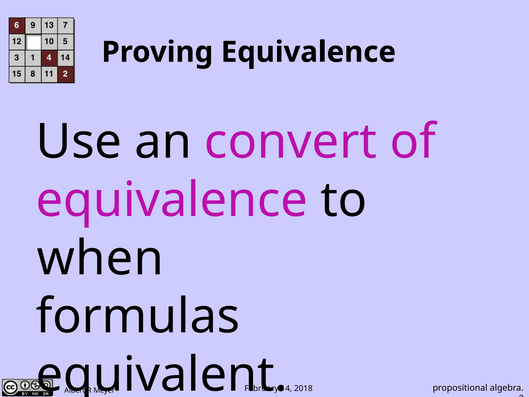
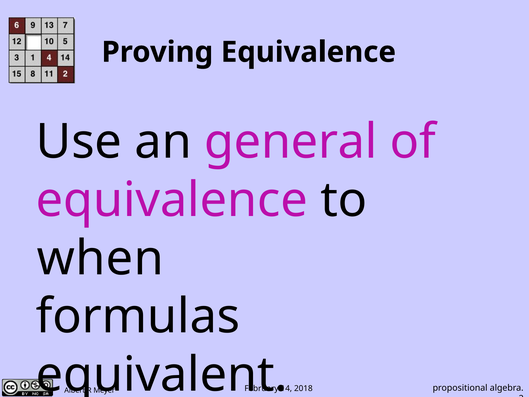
convert: convert -> general
